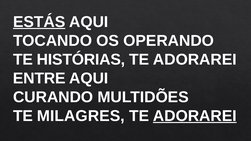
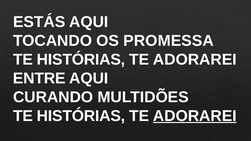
ESTÁS underline: present -> none
OPERANDO: OPERANDO -> PROMESSA
MILAGRES at (81, 116): MILAGRES -> HISTÓRIAS
